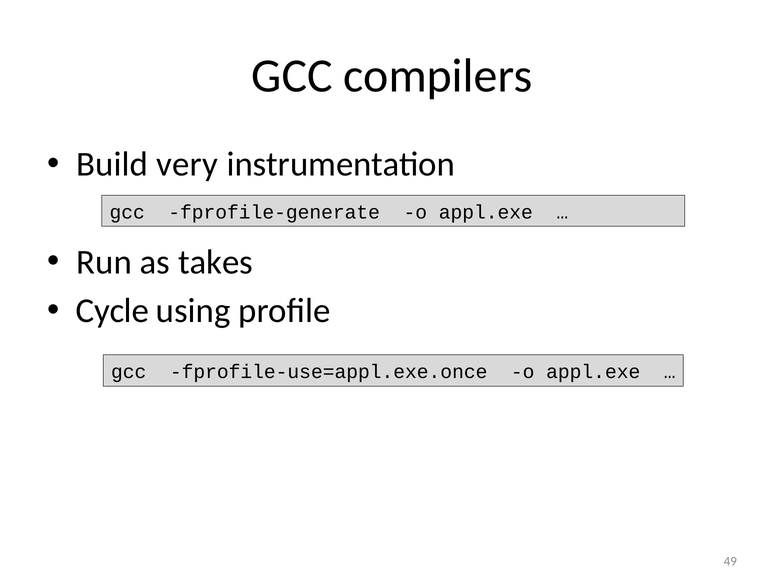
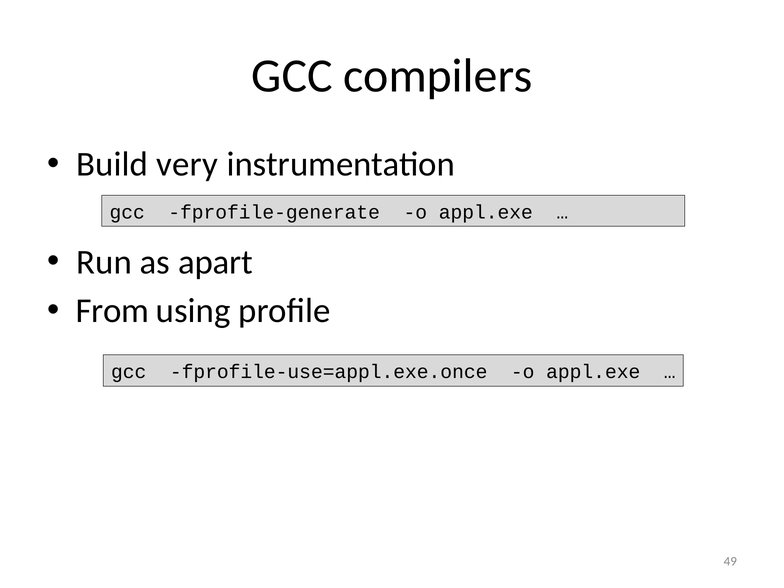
takes: takes -> apart
Cycle: Cycle -> From
